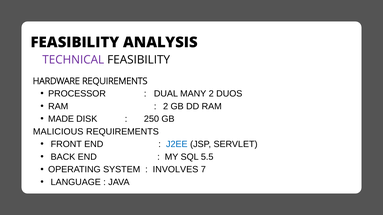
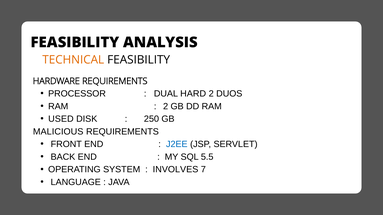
TECHNICAL colour: purple -> orange
MANY: MANY -> HARD
MADE: MADE -> USED
